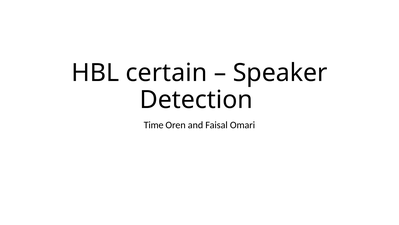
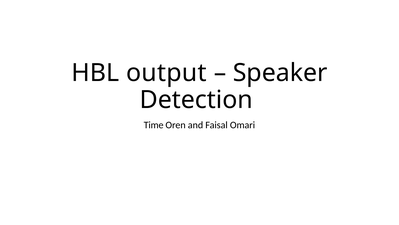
certain: certain -> output
